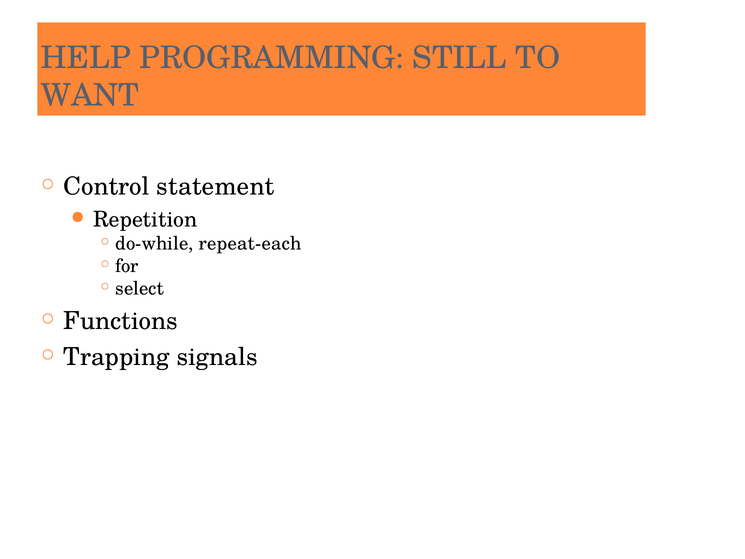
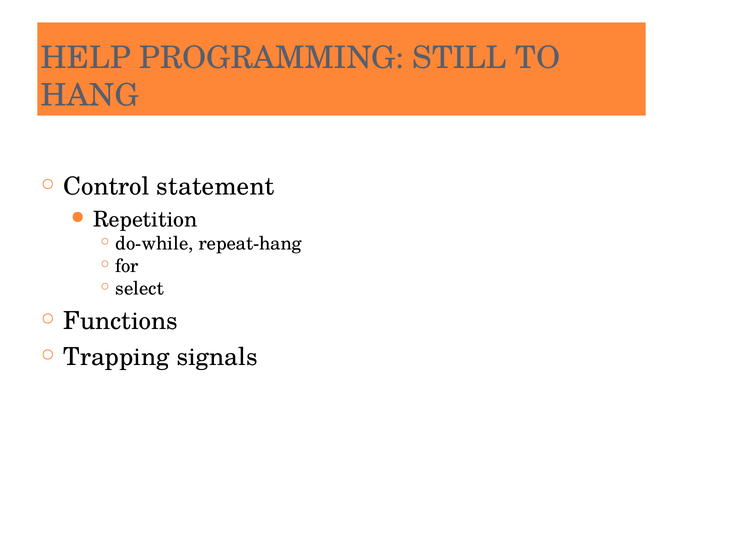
WANT: WANT -> HANG
repeat-each: repeat-each -> repeat-hang
